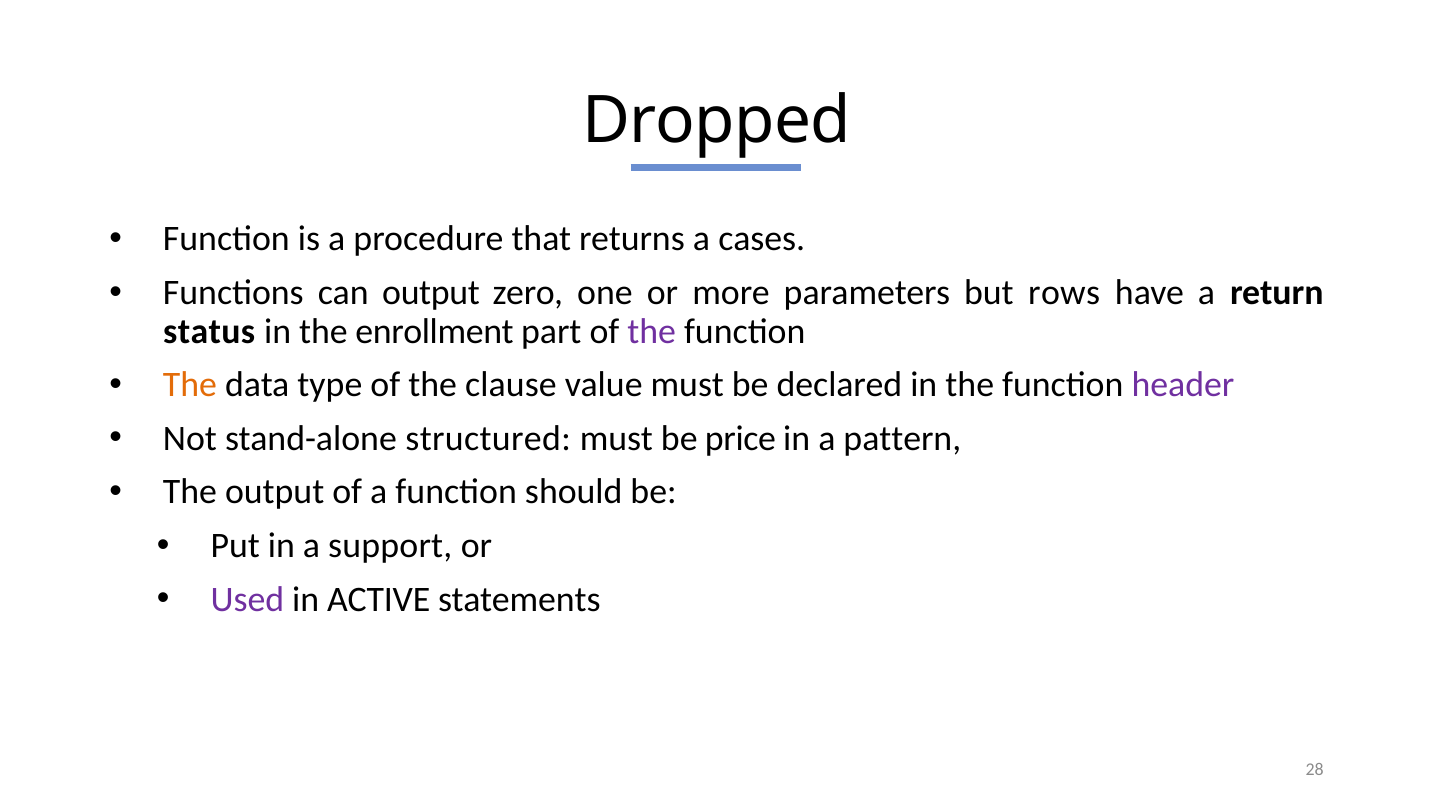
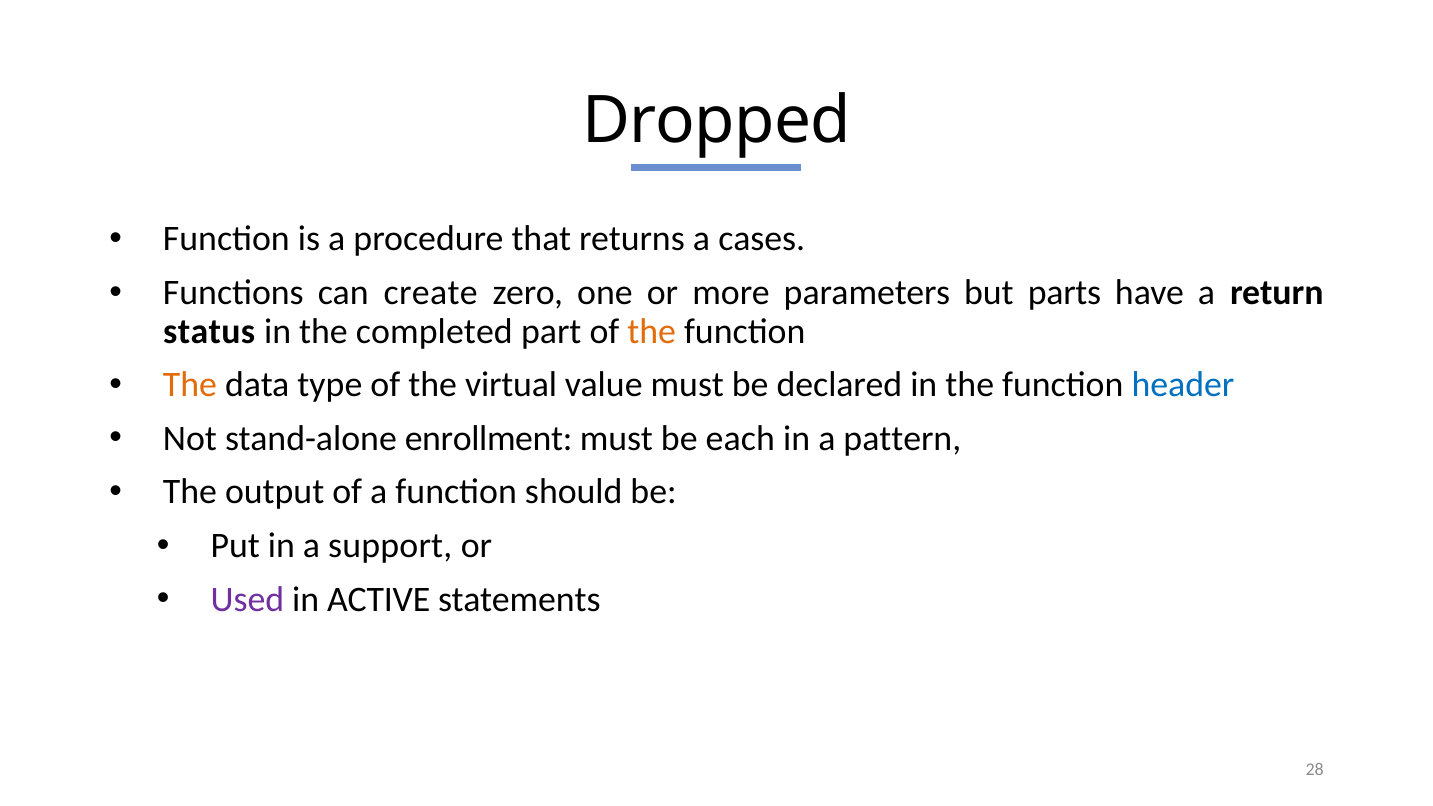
can output: output -> create
rows: rows -> parts
enrollment: enrollment -> completed
the at (652, 331) colour: purple -> orange
clause: clause -> virtual
header colour: purple -> blue
structured: structured -> enrollment
price: price -> each
